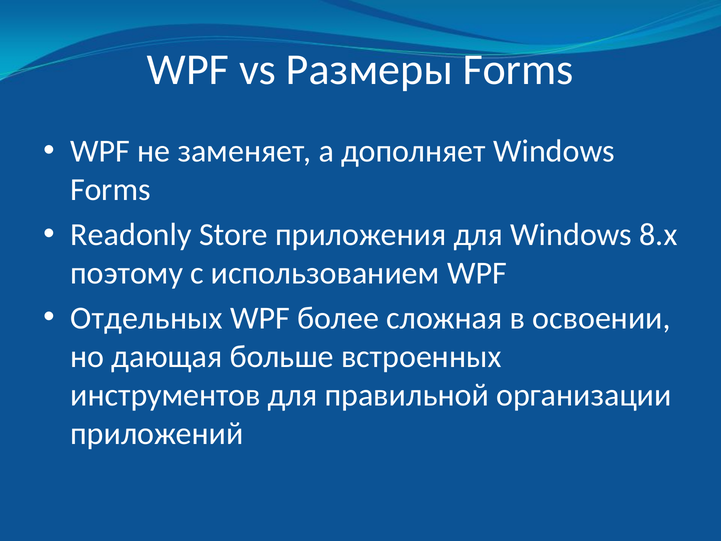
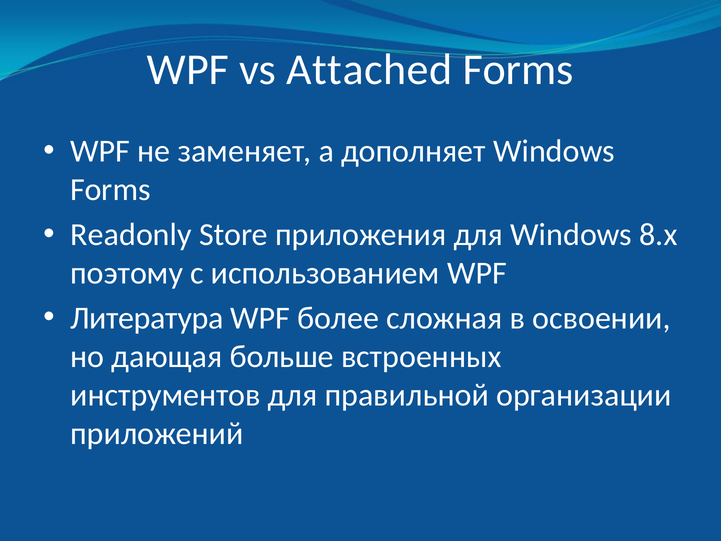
Размеры: Размеры -> Attached
Отдельных: Отдельных -> Литература
